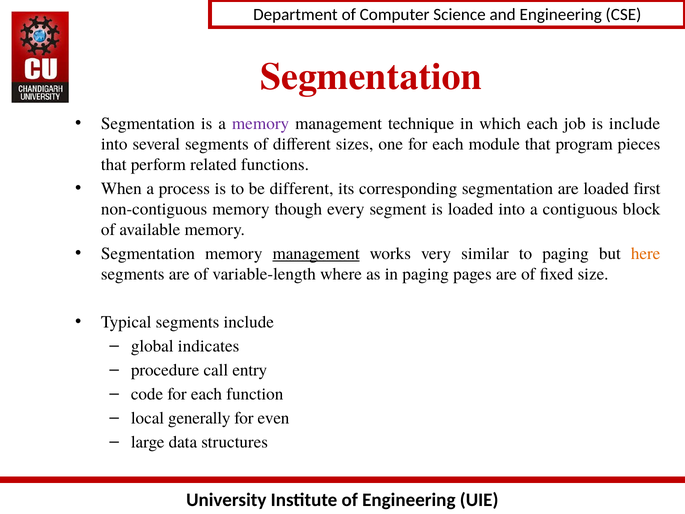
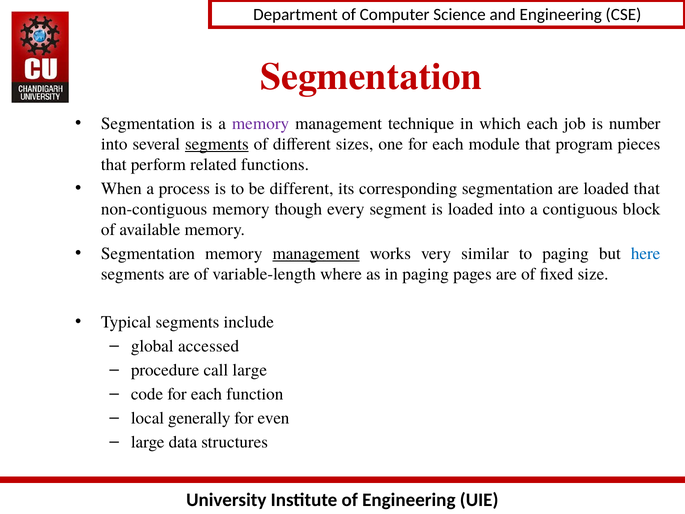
is include: include -> number
segments at (217, 144) underline: none -> present
loaded first: first -> that
here colour: orange -> blue
indicates: indicates -> accessed
call entry: entry -> large
